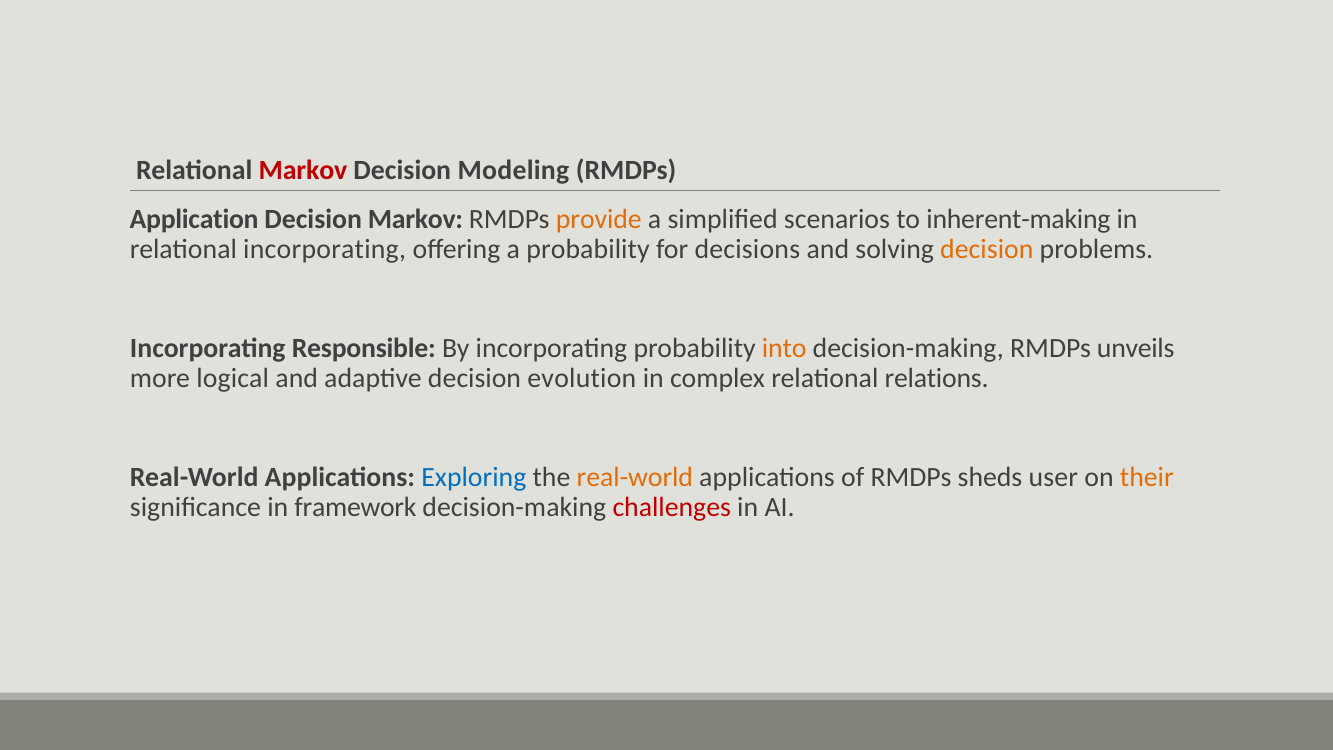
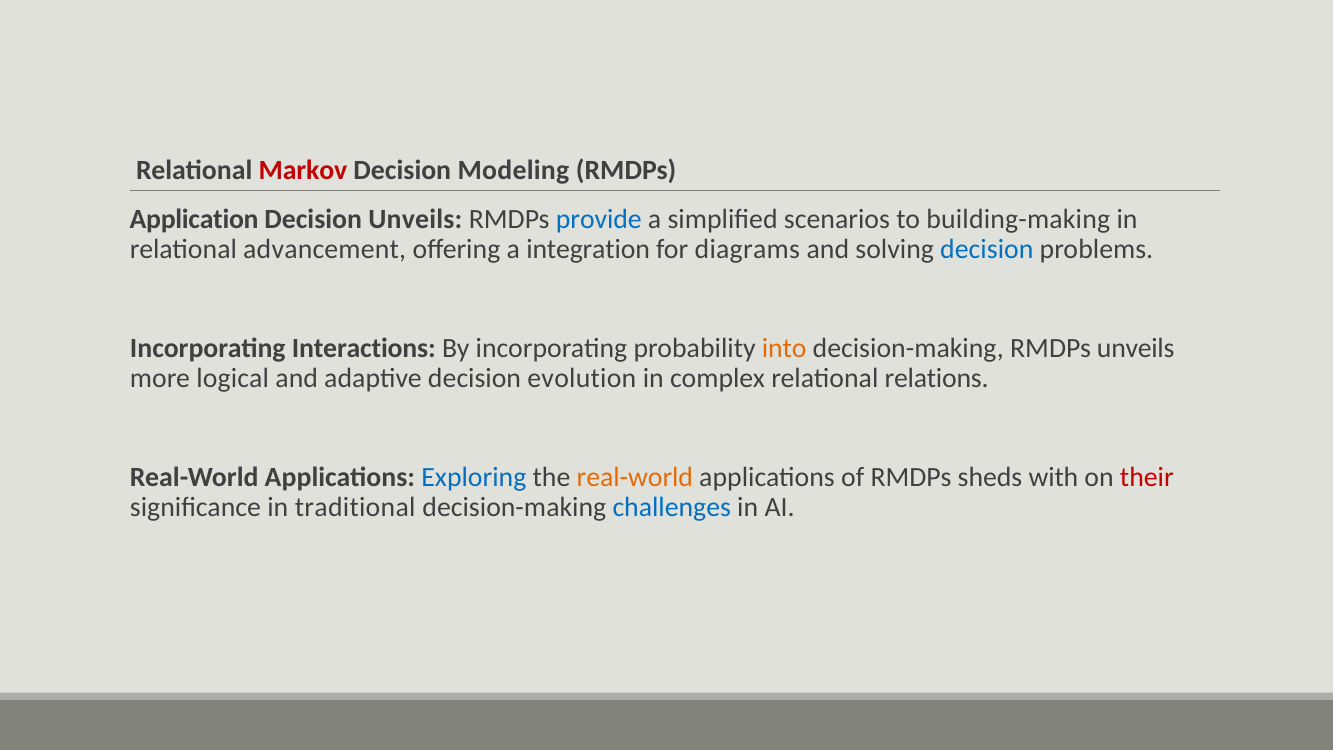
Decision Markov: Markov -> Unveils
provide colour: orange -> blue
inherent-making: inherent-making -> building-making
relational incorporating: incorporating -> advancement
a probability: probability -> integration
decisions: decisions -> diagrams
decision at (987, 249) colour: orange -> blue
Responsible: Responsible -> Interactions
user: user -> with
their colour: orange -> red
framework: framework -> traditional
challenges colour: red -> blue
